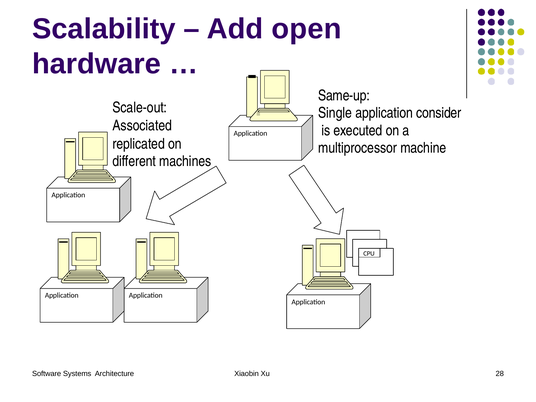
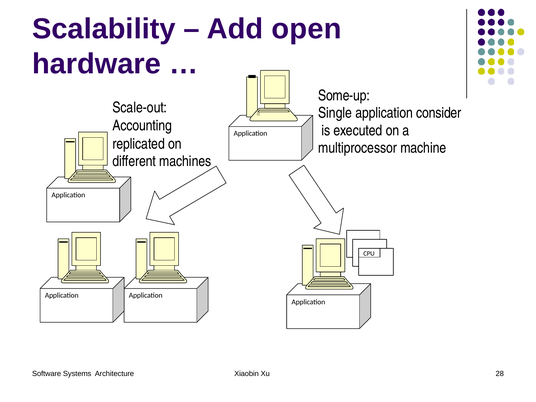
Same-up: Same-up -> Some-up
Associated: Associated -> Accounting
